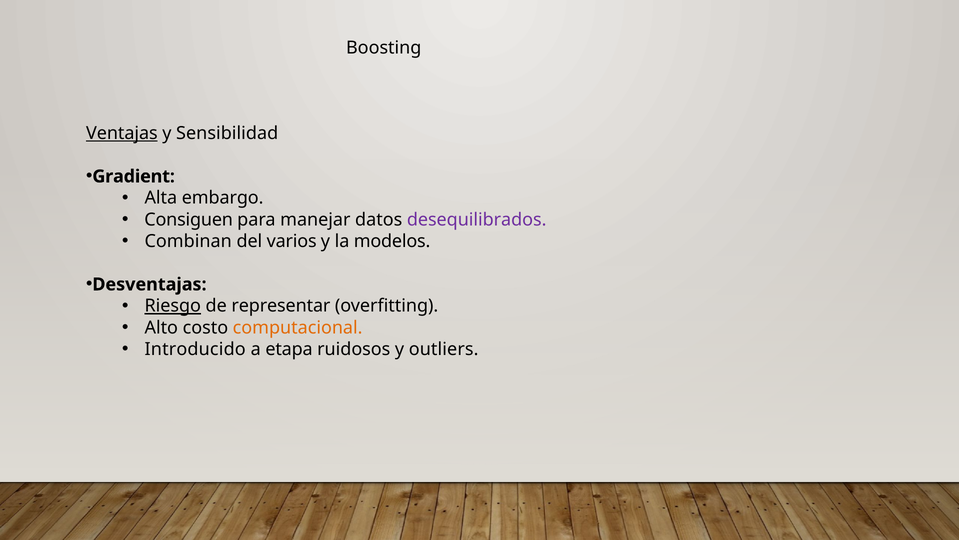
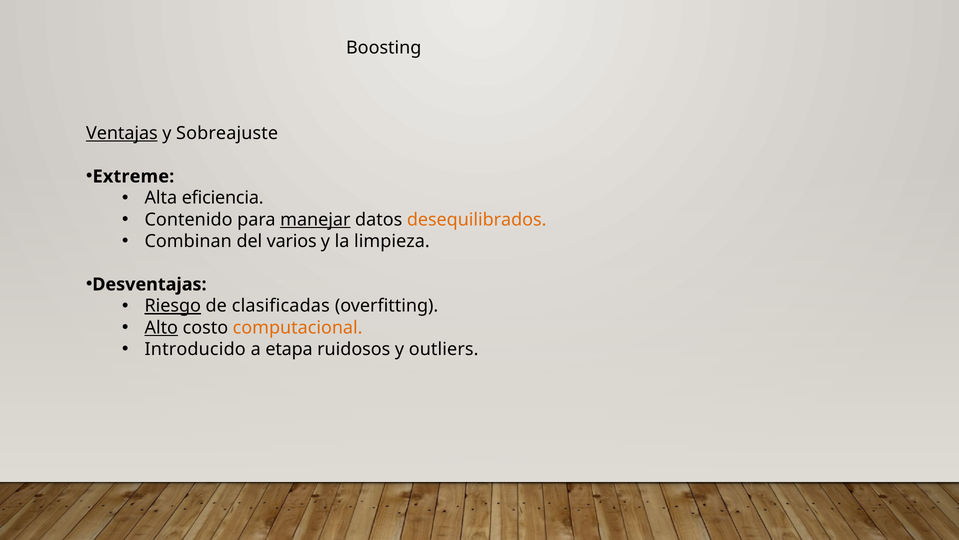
Sensibilidad: Sensibilidad -> Sobreajuste
Gradient: Gradient -> Extreme
embargo: embargo -> eficiencia
Consiguen: Consiguen -> Contenido
manejar underline: none -> present
desequilibrados colour: purple -> orange
modelos: modelos -> limpieza
representar: representar -> clasificadas
Alto underline: none -> present
